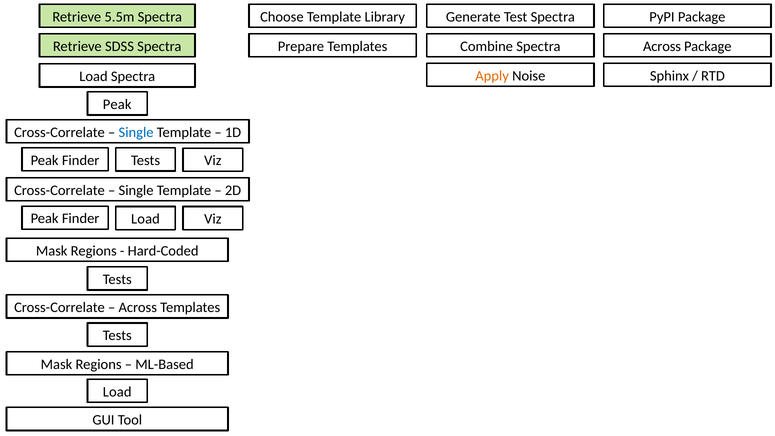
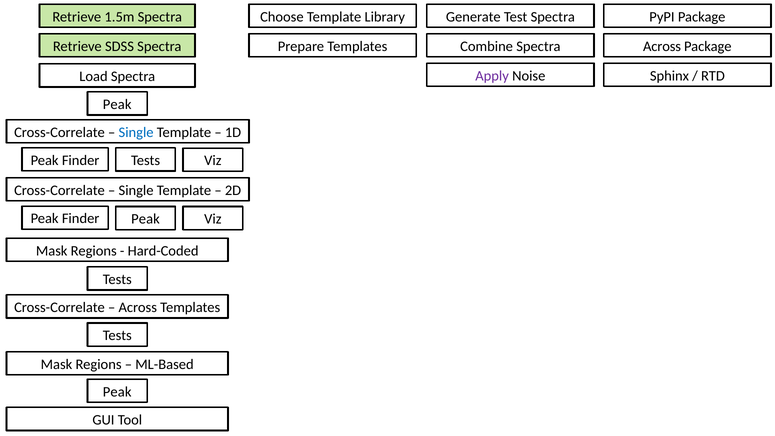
5.5m: 5.5m -> 1.5m
Apply colour: orange -> purple
Load at (145, 219): Load -> Peak
Load at (117, 392): Load -> Peak
